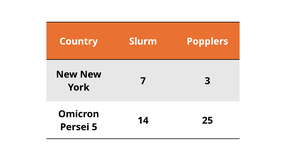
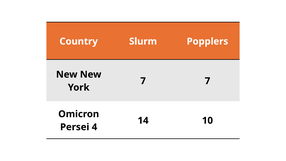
7 3: 3 -> 7
25: 25 -> 10
5: 5 -> 4
